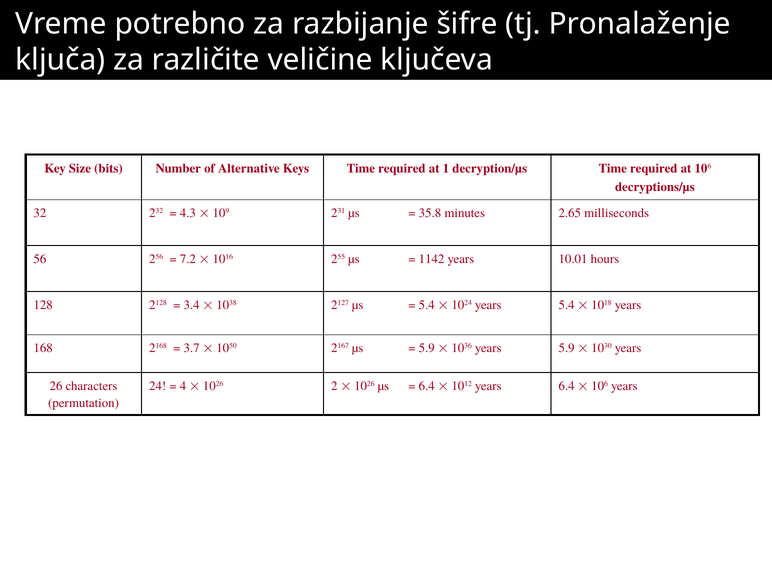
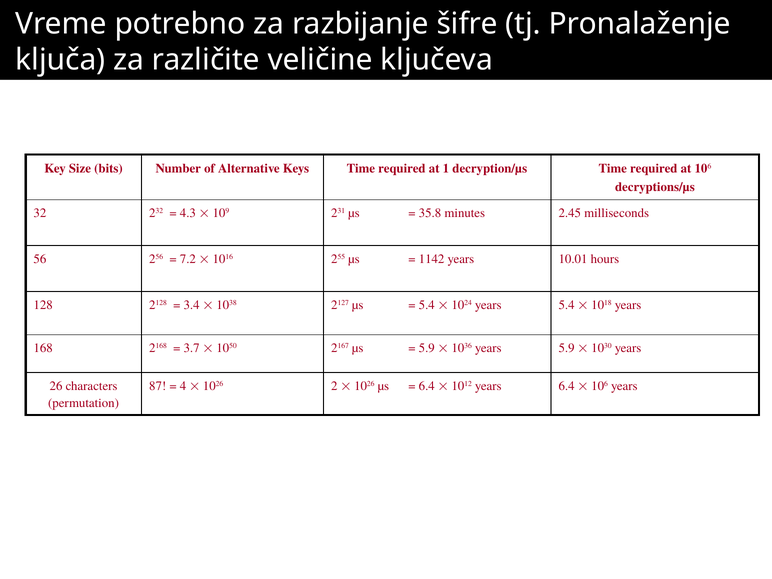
2.65: 2.65 -> 2.45
24: 24 -> 87
